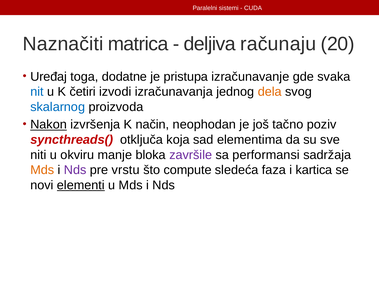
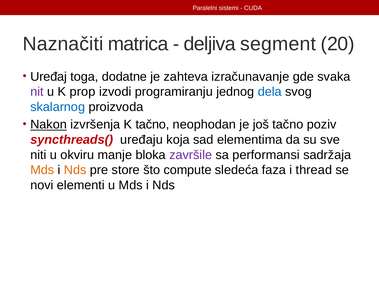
računaju: računaju -> segment
pristupa: pristupa -> zahteva
nit colour: blue -> purple
četiri: četiri -> prop
izračunavanja: izračunavanja -> programiranju
dela colour: orange -> blue
K način: način -> tačno
otključa: otključa -> uređaju
Nds at (75, 170) colour: purple -> orange
vrstu: vrstu -> store
kartica: kartica -> thread
elementi underline: present -> none
